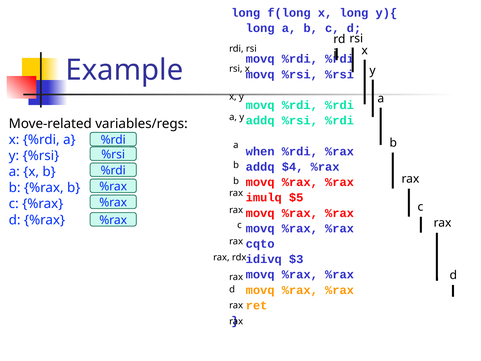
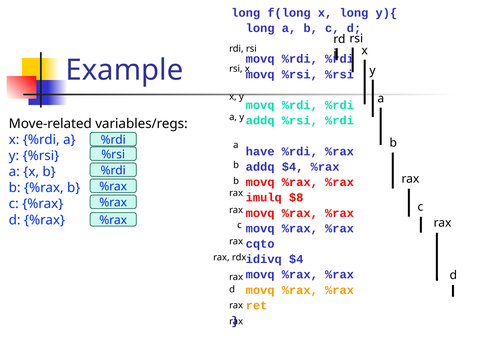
when: when -> have
$5: $5 -> $8
idivq $3: $3 -> $4
